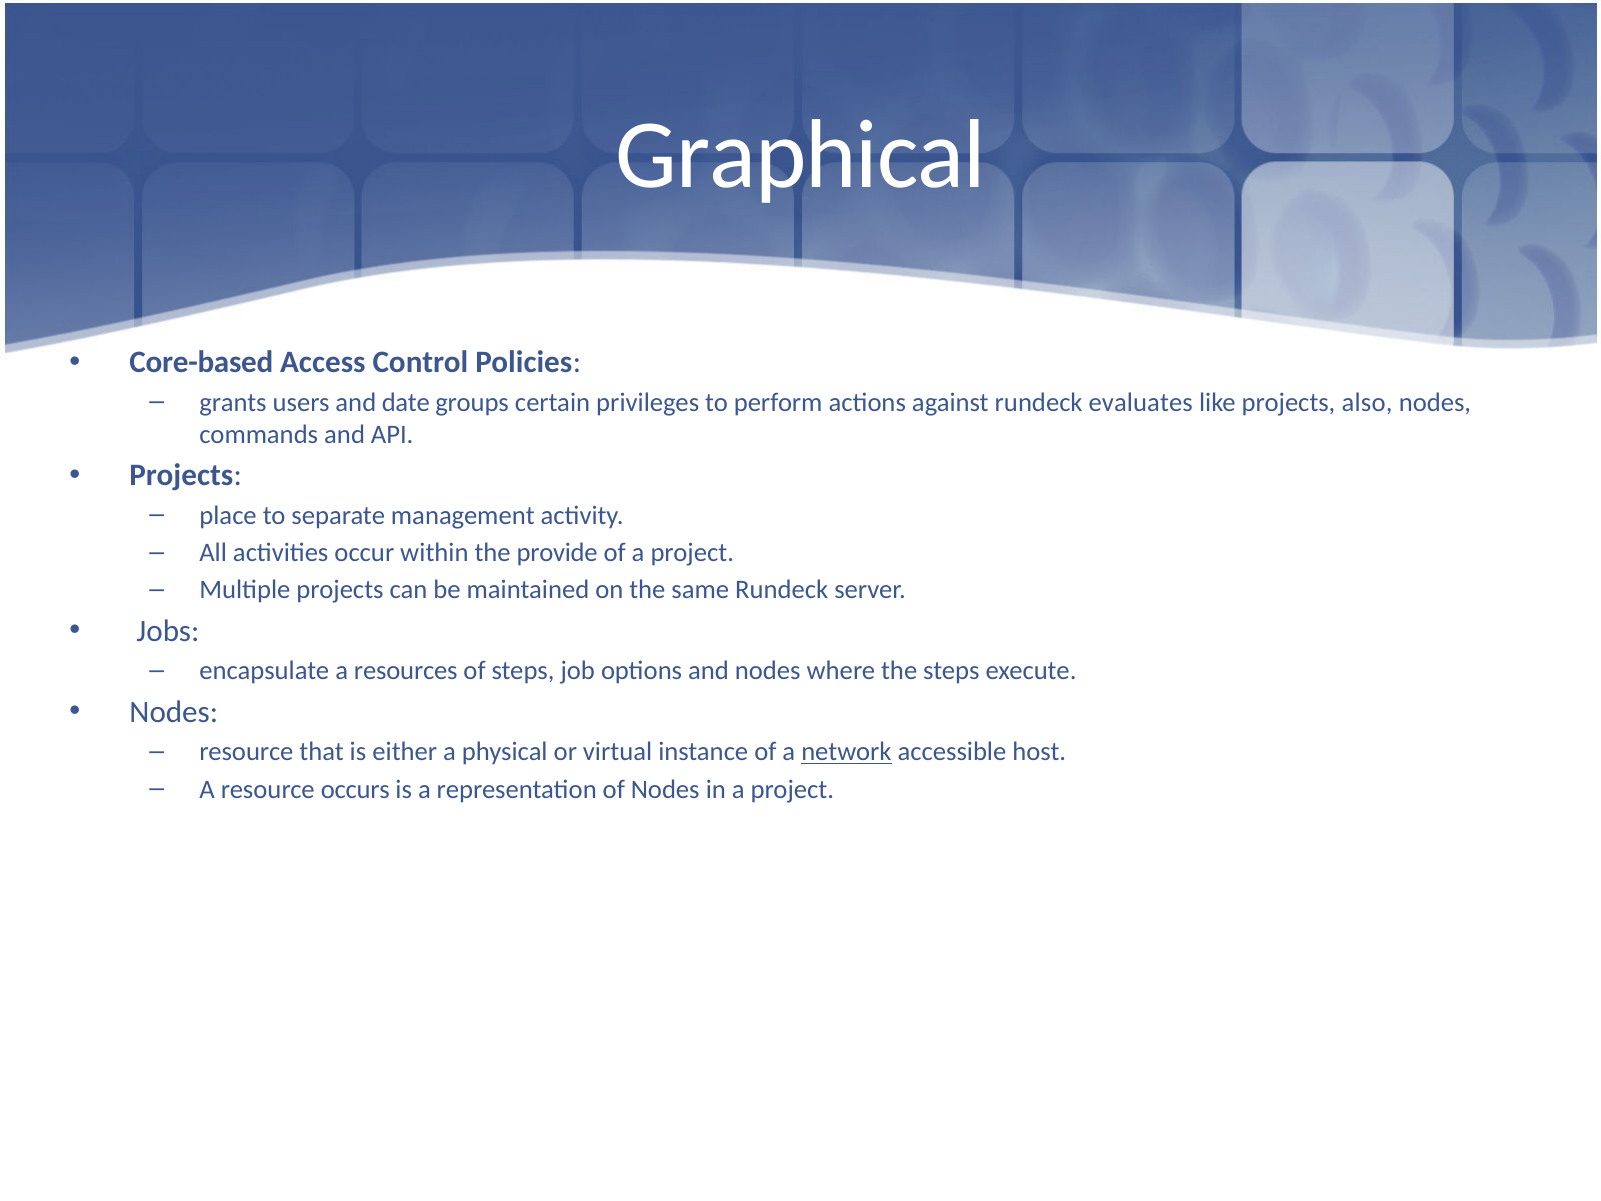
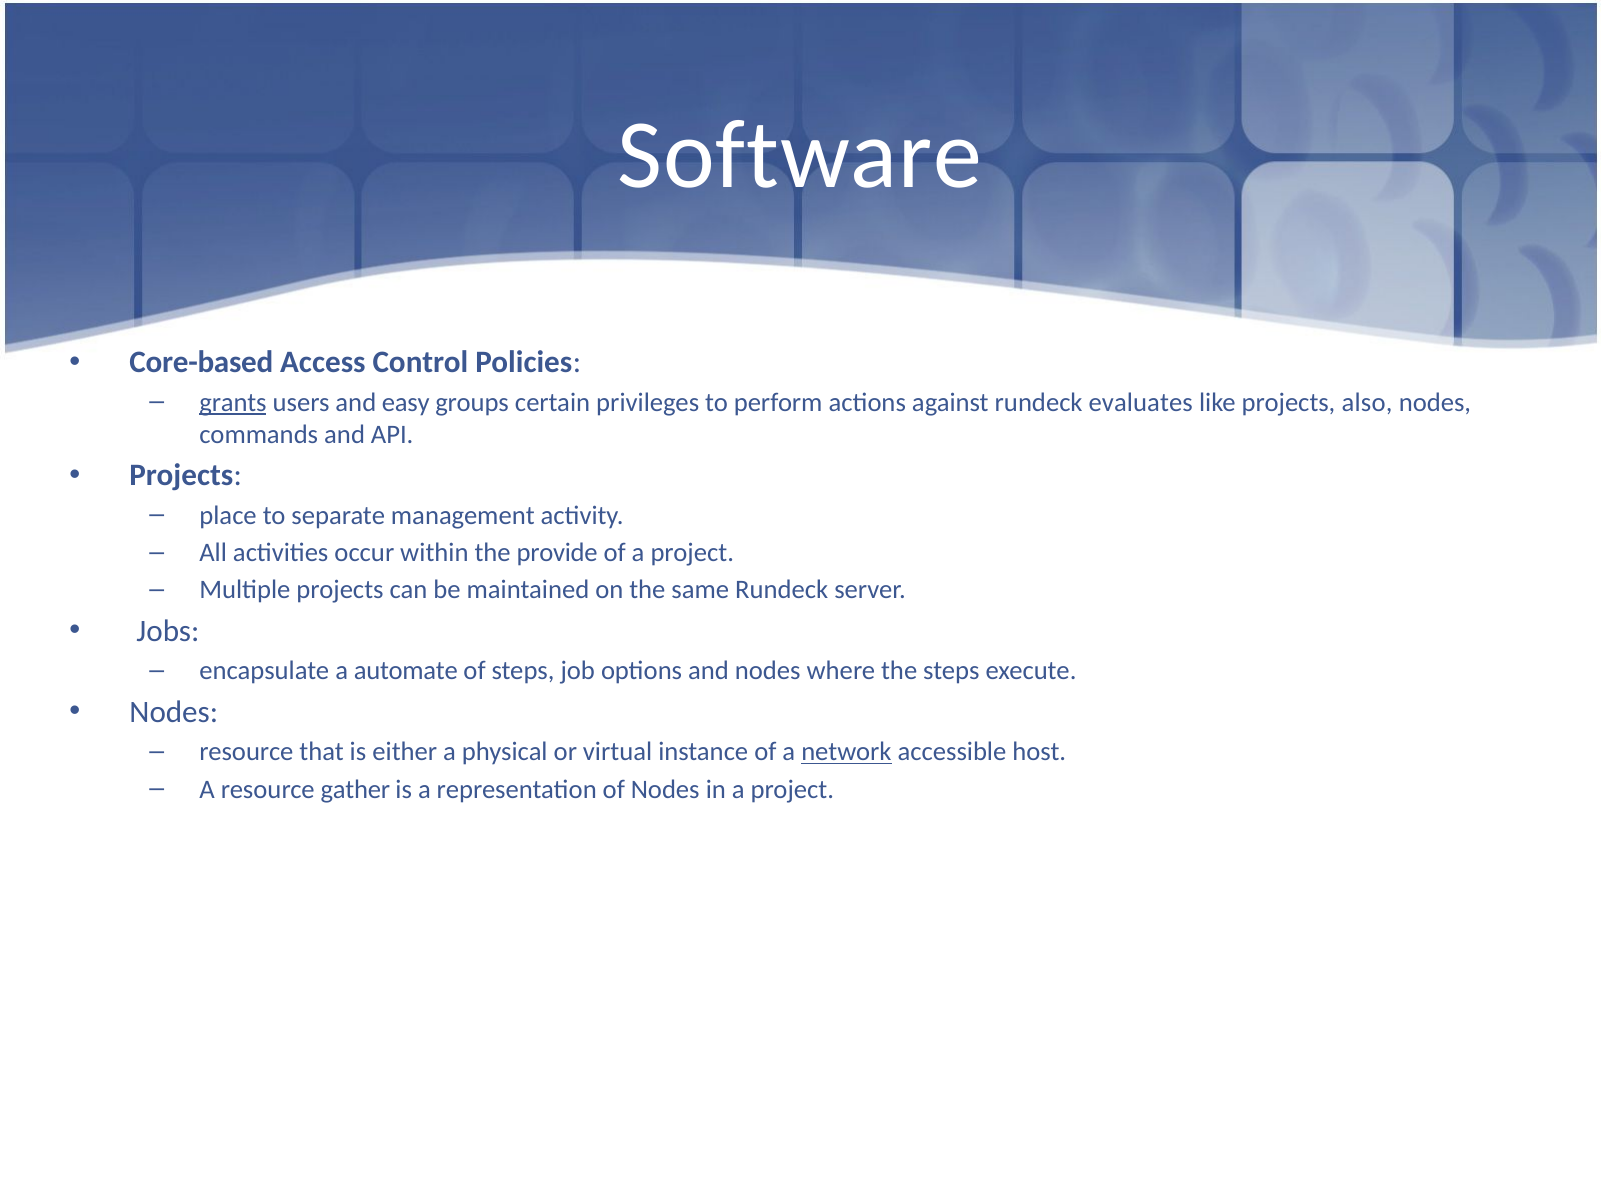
Graphical: Graphical -> Software
grants underline: none -> present
date: date -> easy
resources: resources -> automate
occurs: occurs -> gather
